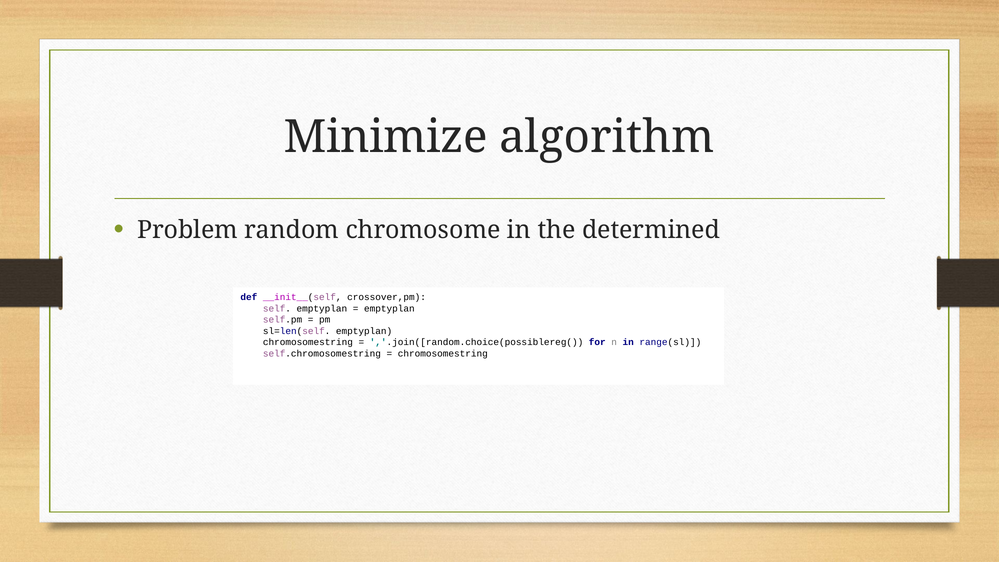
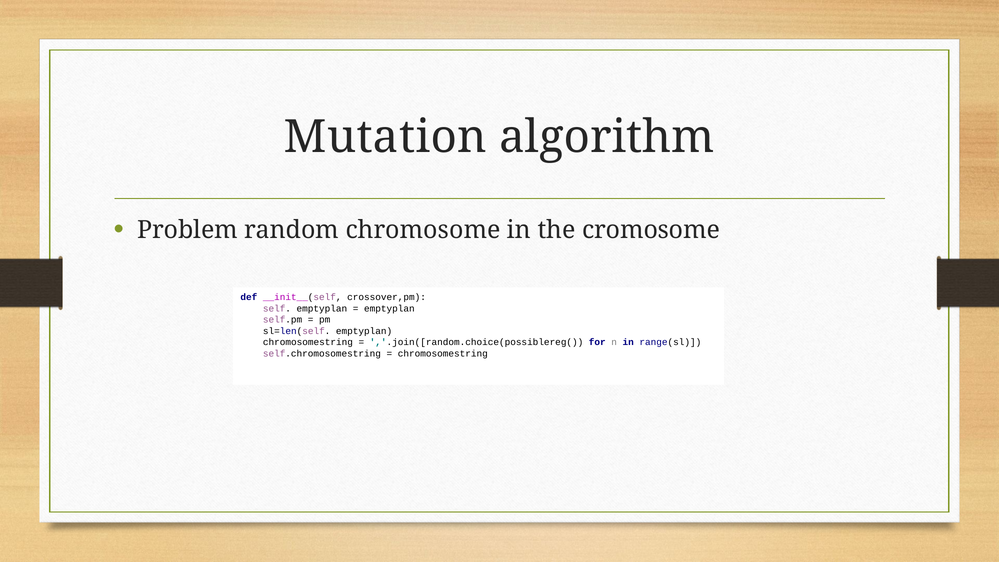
Minimize: Minimize -> Mutation
determined: determined -> cromosome
